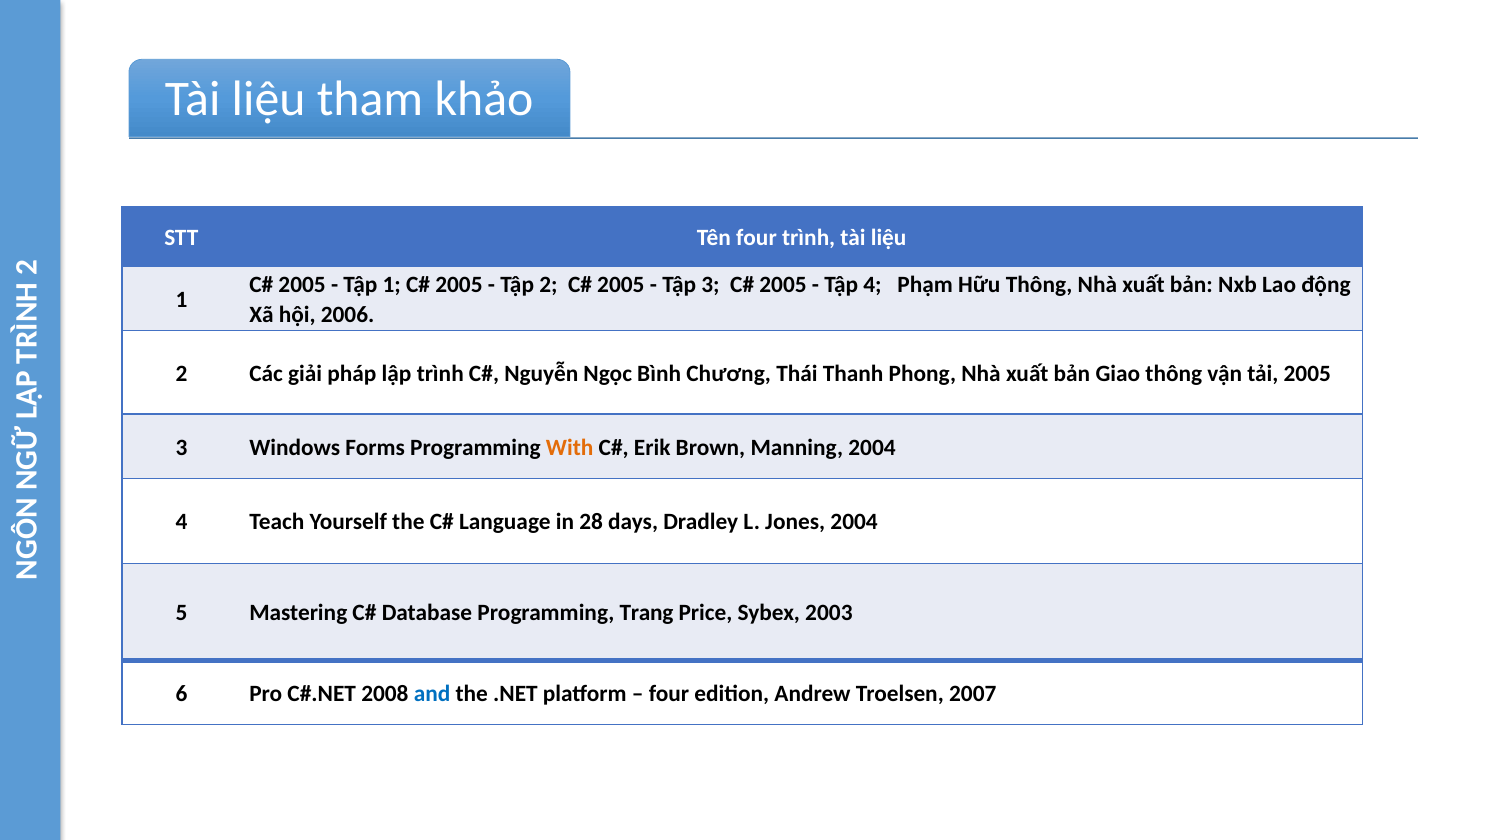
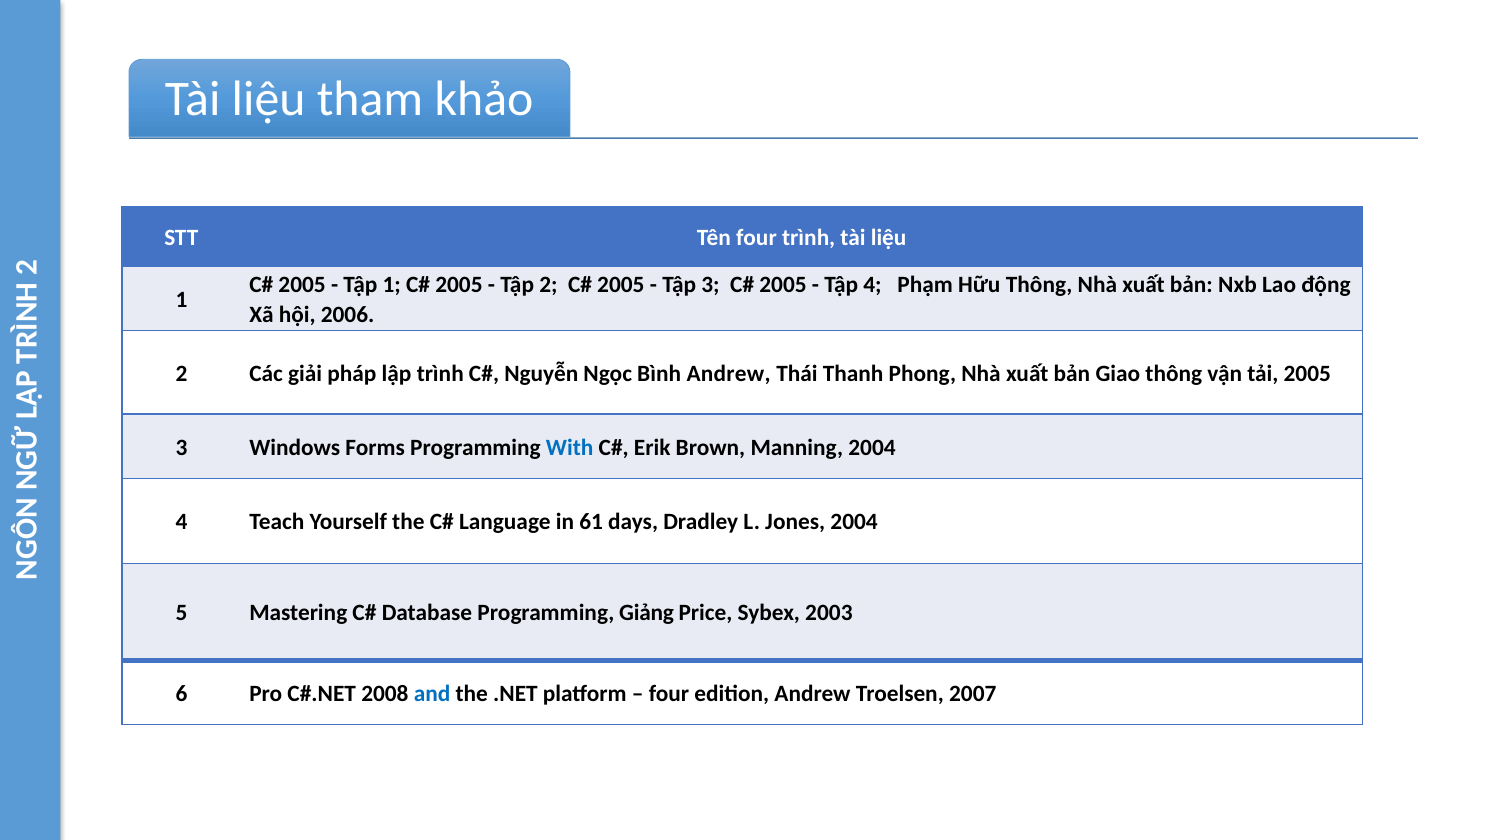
Bình Chương: Chương -> Andrew
With colour: orange -> blue
28: 28 -> 61
Trang: Trang -> Giảng
